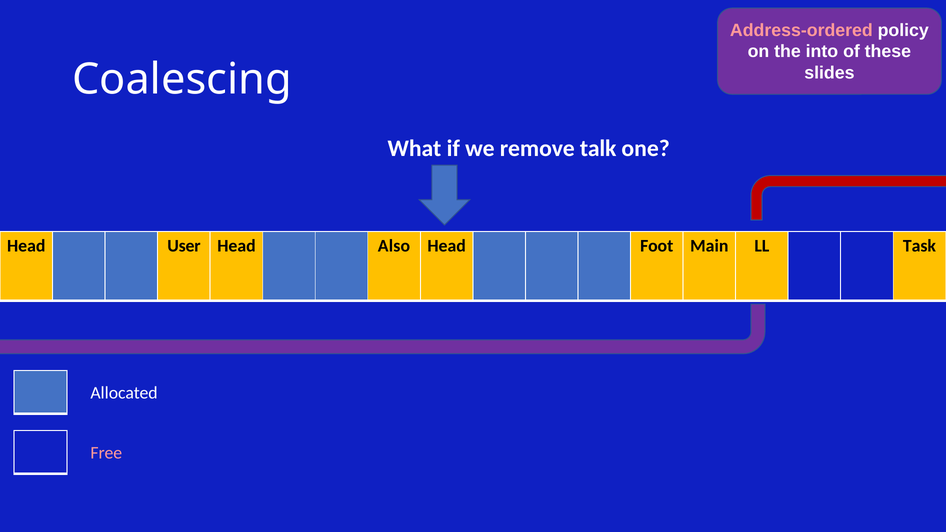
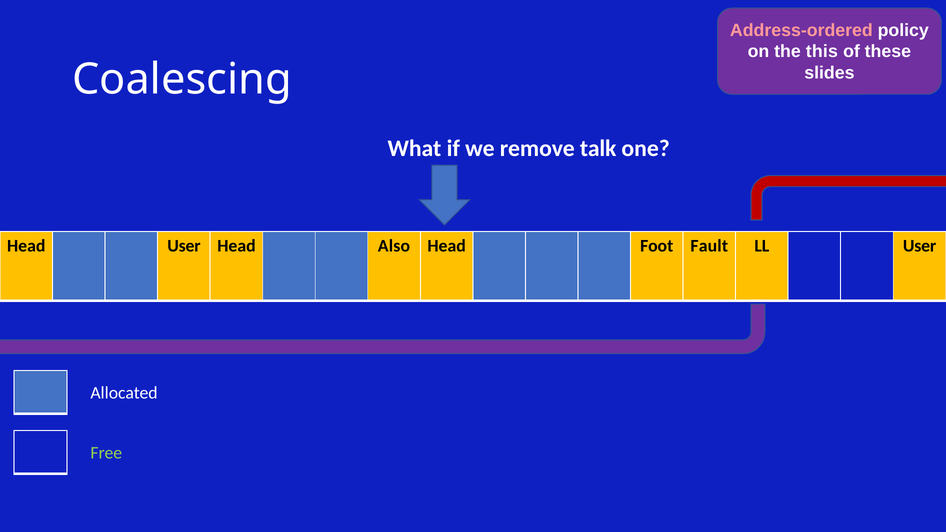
into: into -> this
Main: Main -> Fault
LL Task: Task -> User
Free colour: pink -> light green
